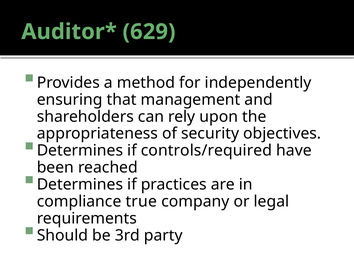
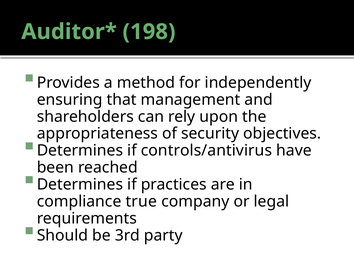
629: 629 -> 198
controls/required: controls/required -> controls/antivirus
